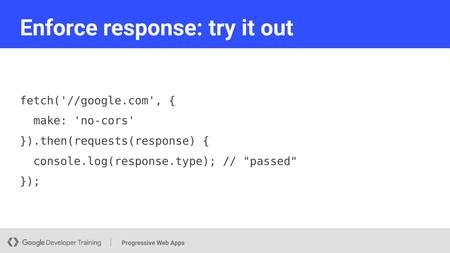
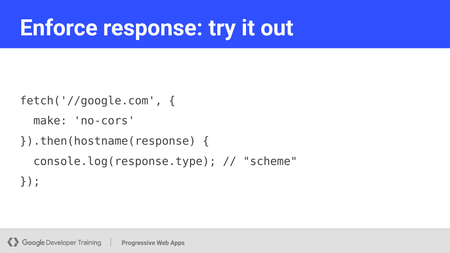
}).then(requests(response: }).then(requests(response -> }).then(hostname(response
passed: passed -> scheme
